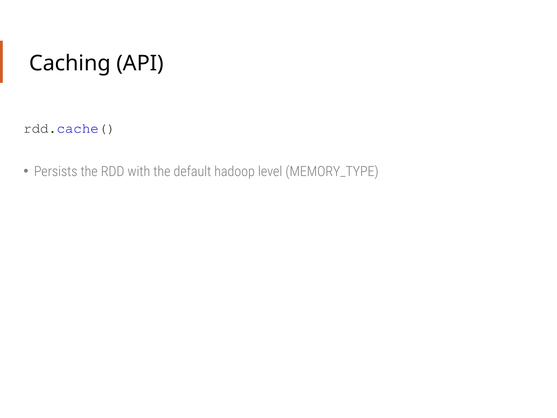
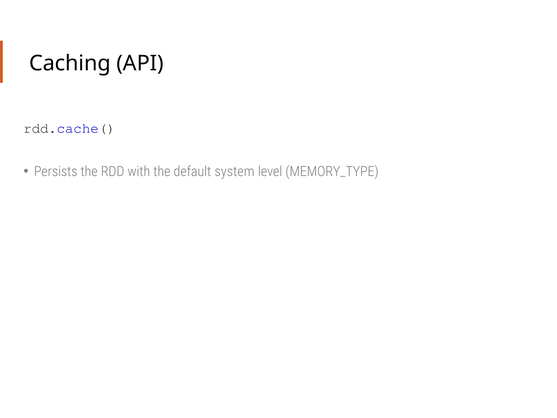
hadoop: hadoop -> system
